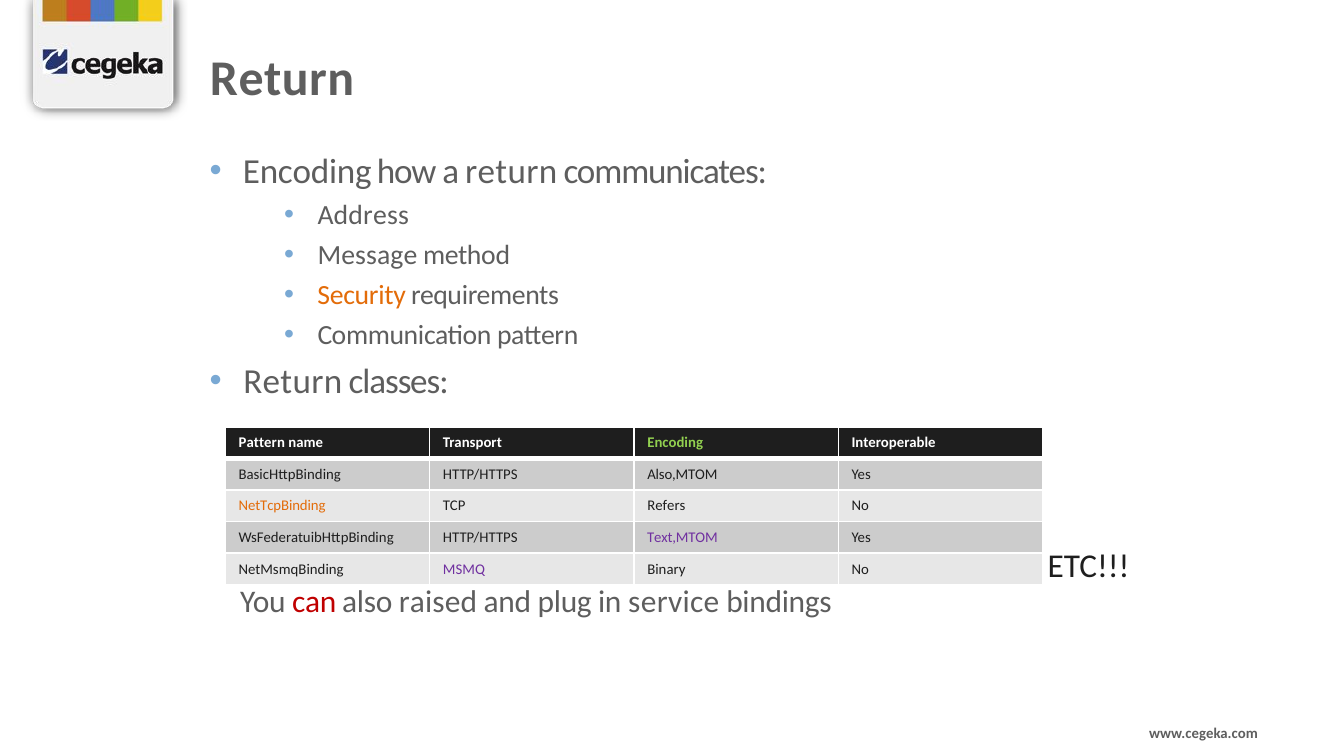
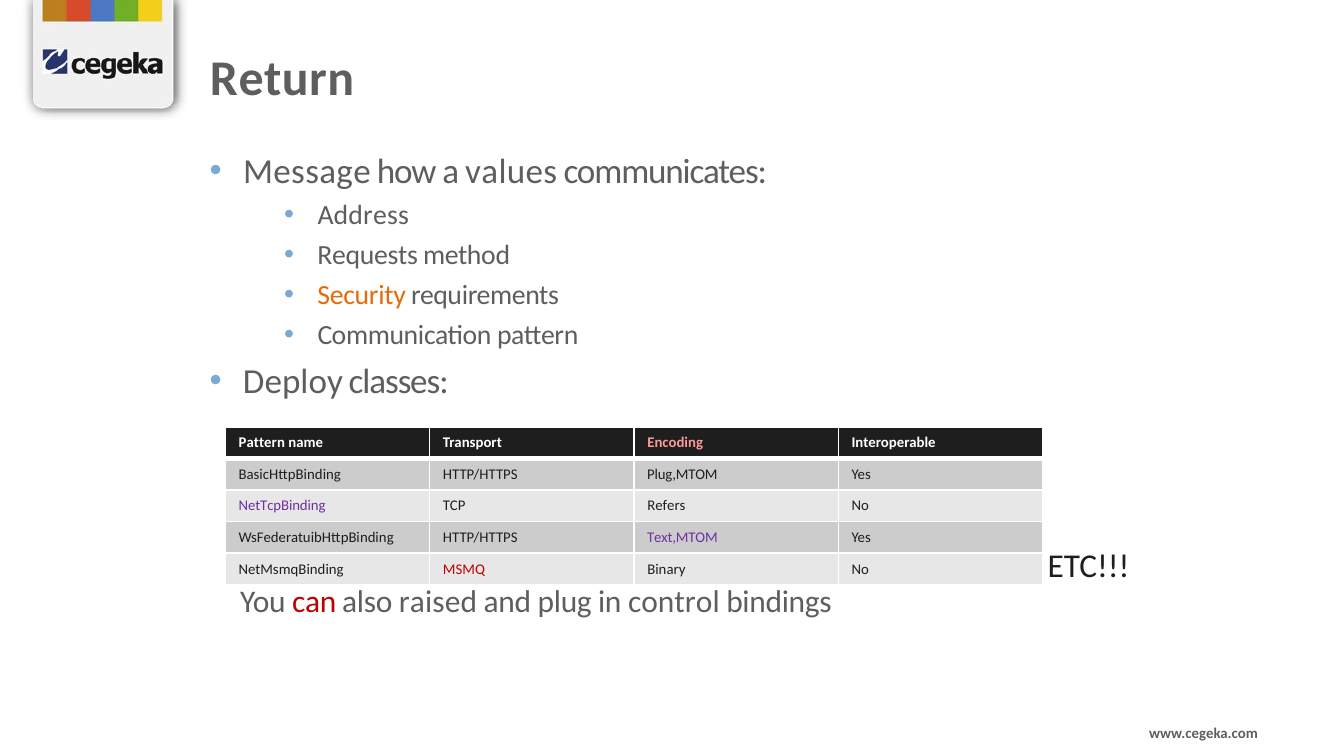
Encoding at (307, 172): Encoding -> Message
a return: return -> values
Message: Message -> Requests
Return at (293, 381): Return -> Deploy
Encoding at (675, 443) colour: light green -> pink
Also,MTOM: Also,MTOM -> Plug,MTOM
NetTcpBinding colour: orange -> purple
MSMQ colour: purple -> red
service: service -> control
